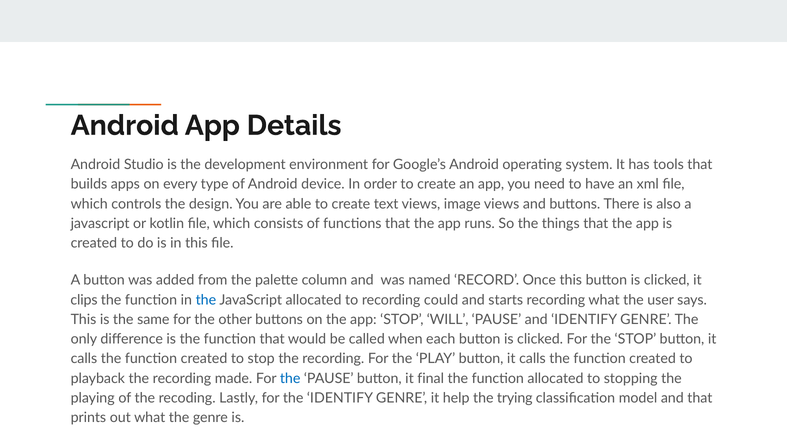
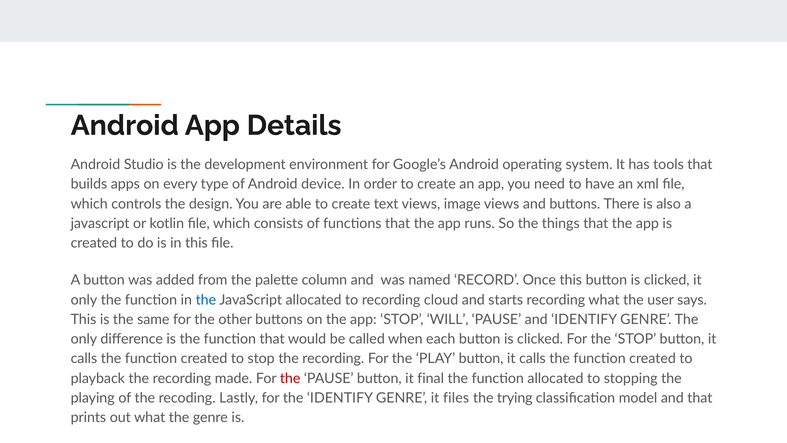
clips at (84, 300): clips -> only
could: could -> cloud
the at (290, 378) colour: blue -> red
help: help -> files
